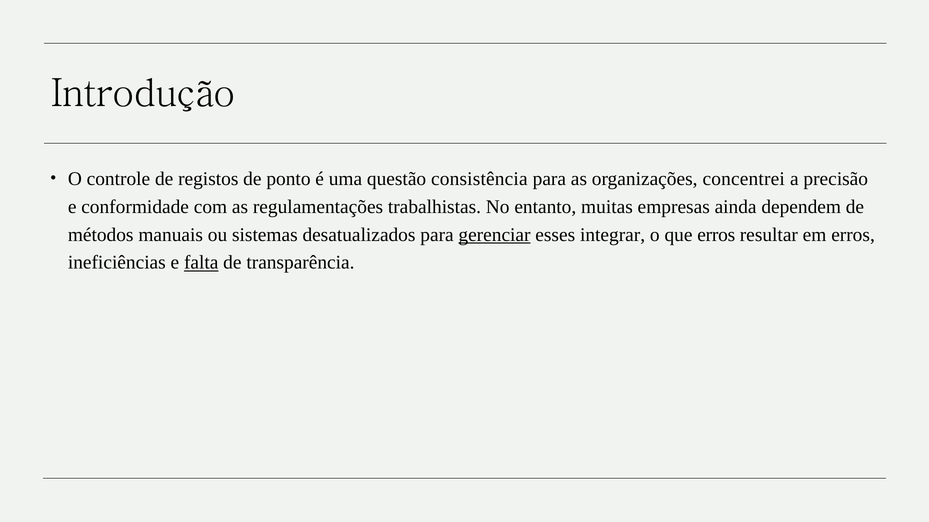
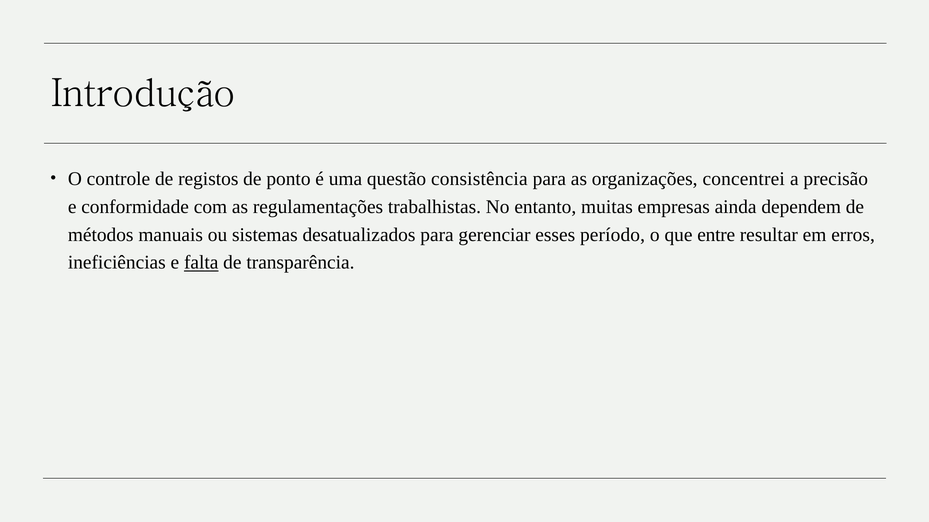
gerenciar underline: present -> none
integrar: integrar -> período
que erros: erros -> entre
